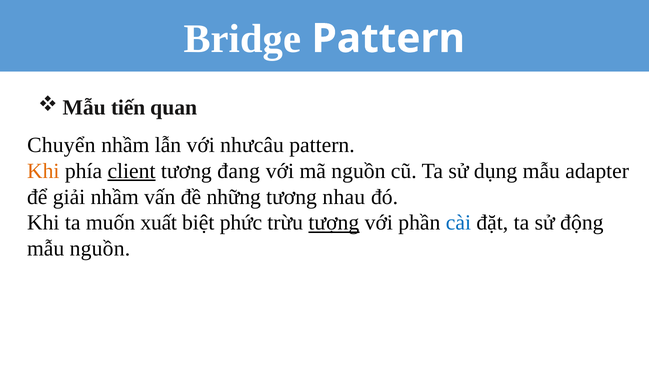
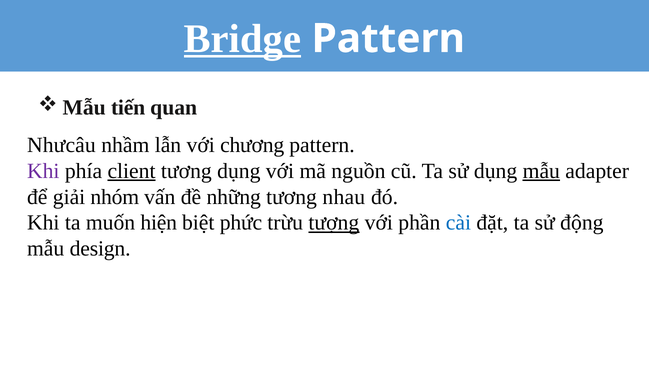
Bridge underline: none -> present
Chuyển: Chuyển -> Nhưcâu
nhưcâu: nhưcâu -> chương
Khi at (43, 171) colour: orange -> purple
tương đang: đang -> dụng
mẫu at (541, 171) underline: none -> present
giải nhầm: nhầm -> nhóm
xuất: xuất -> hiện
mẫu nguồn: nguồn -> design
